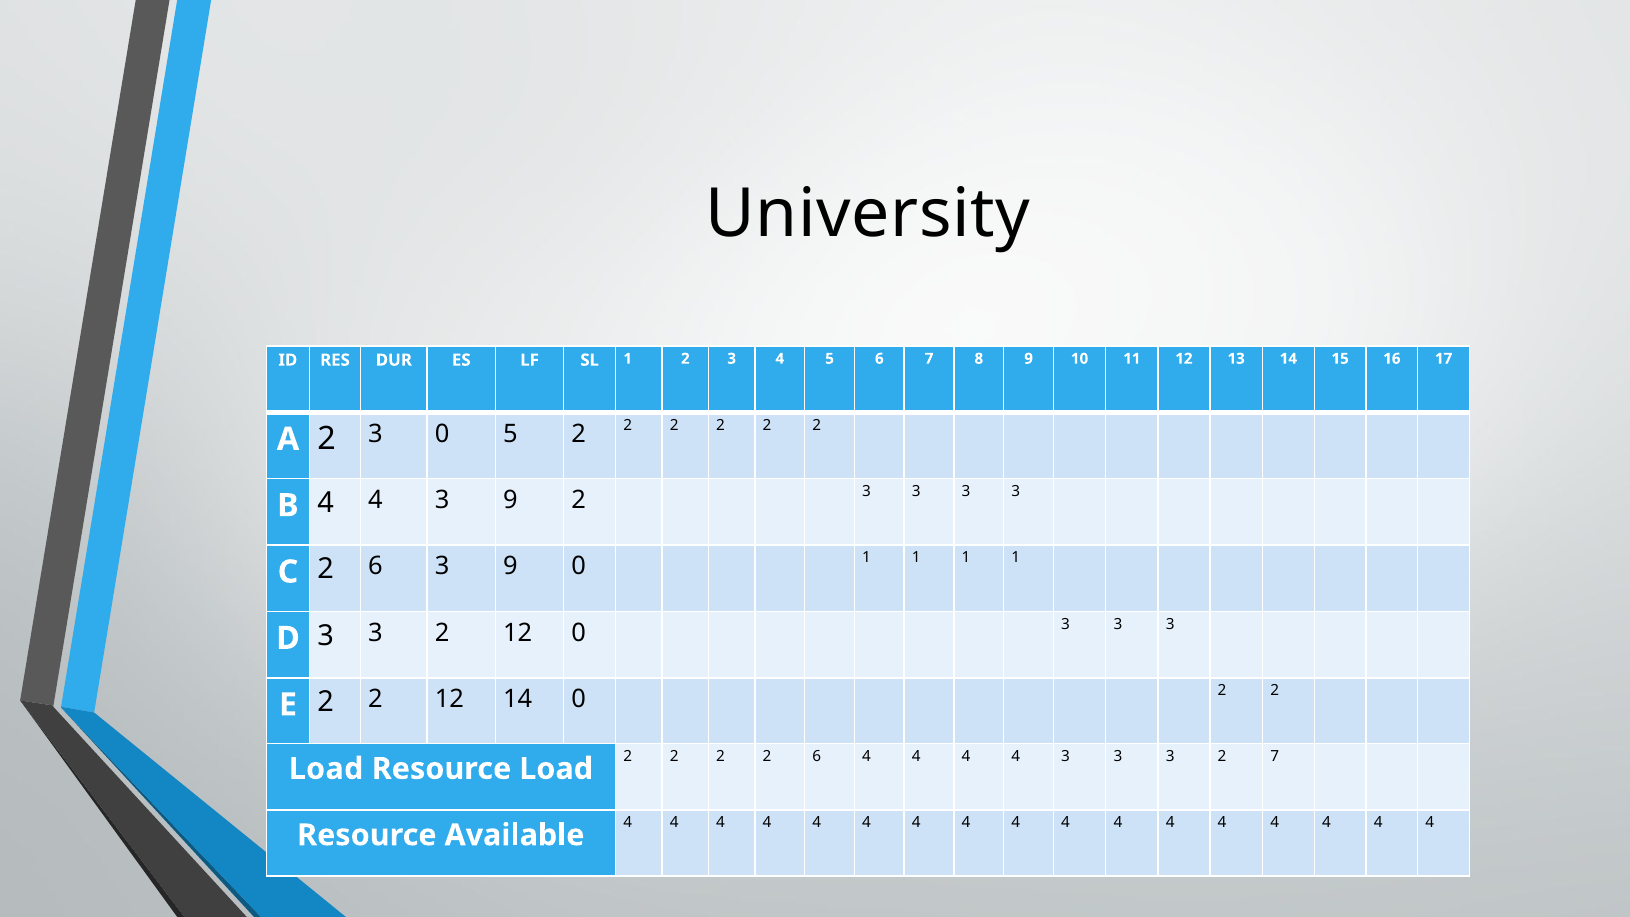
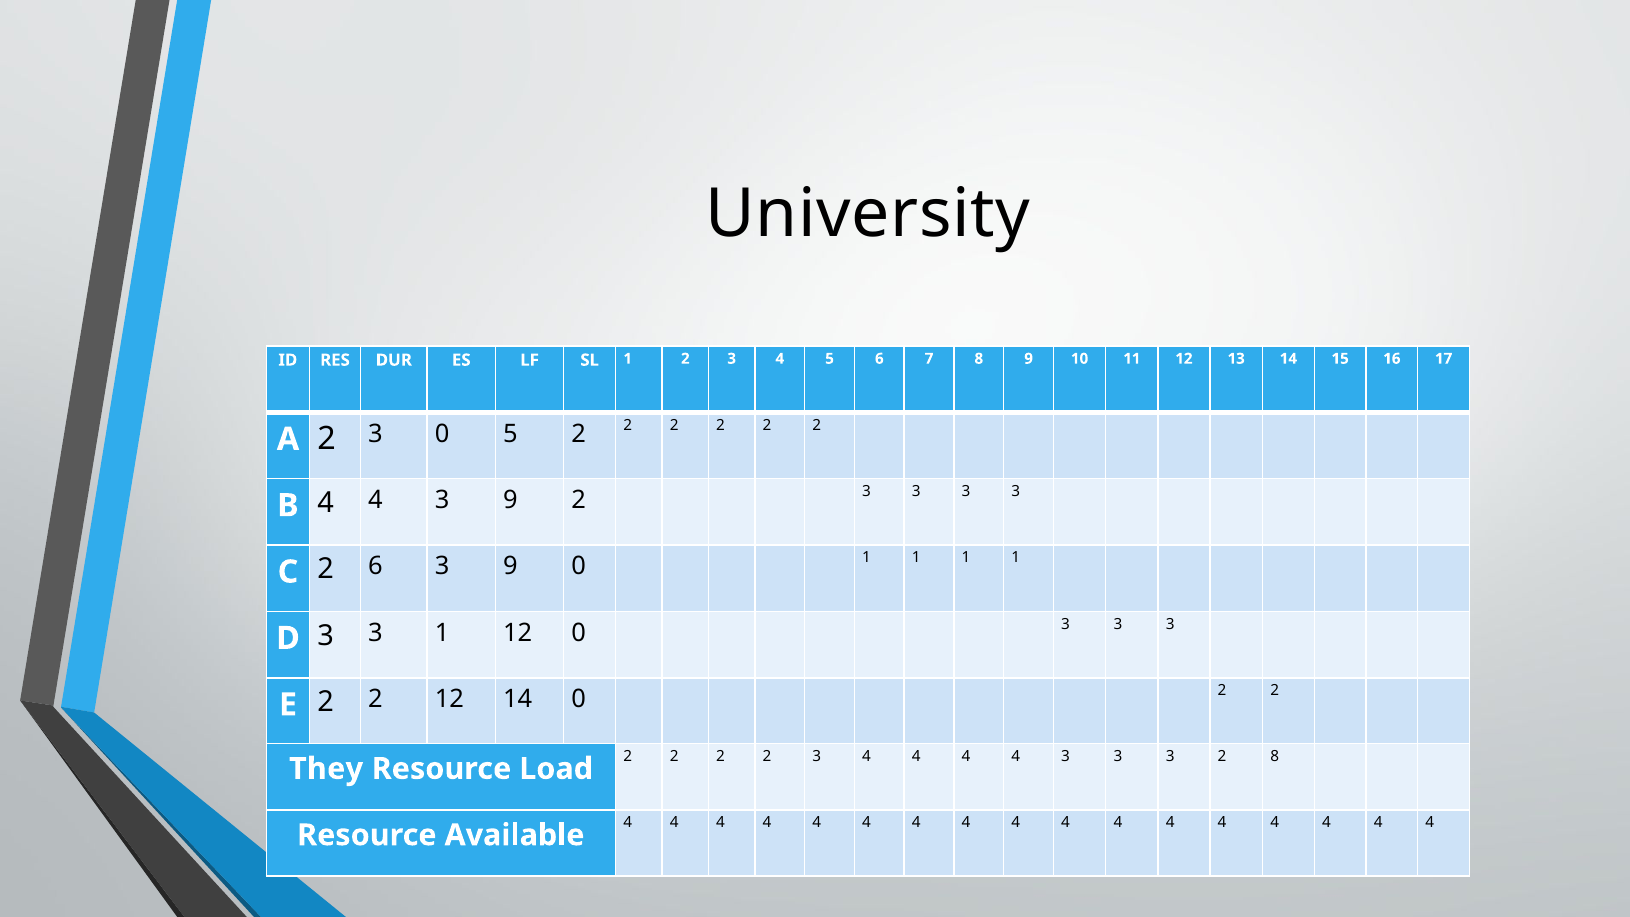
D 3 3 2: 2 -> 1
2 2 6: 6 -> 3
2 7: 7 -> 8
Load at (326, 769): Load -> They
